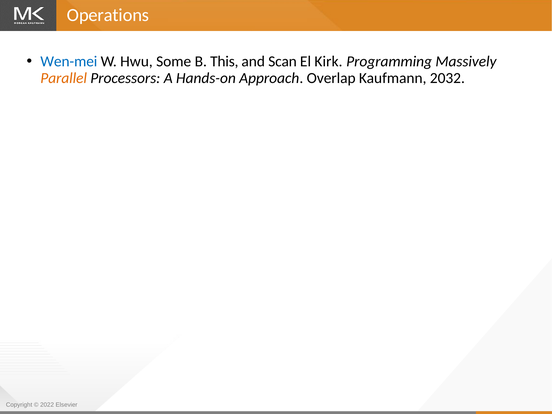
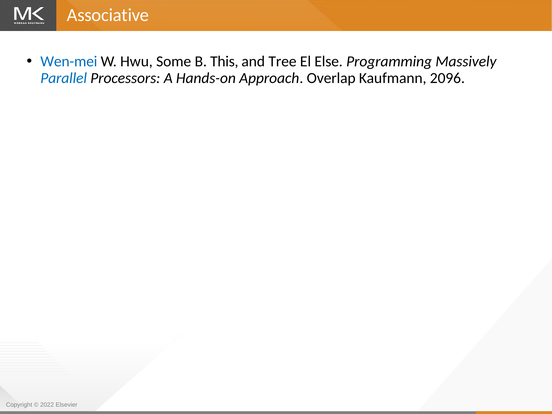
Operations: Operations -> Associative
Scan: Scan -> Tree
Kirk: Kirk -> Else
Parallel colour: orange -> blue
2032: 2032 -> 2096
